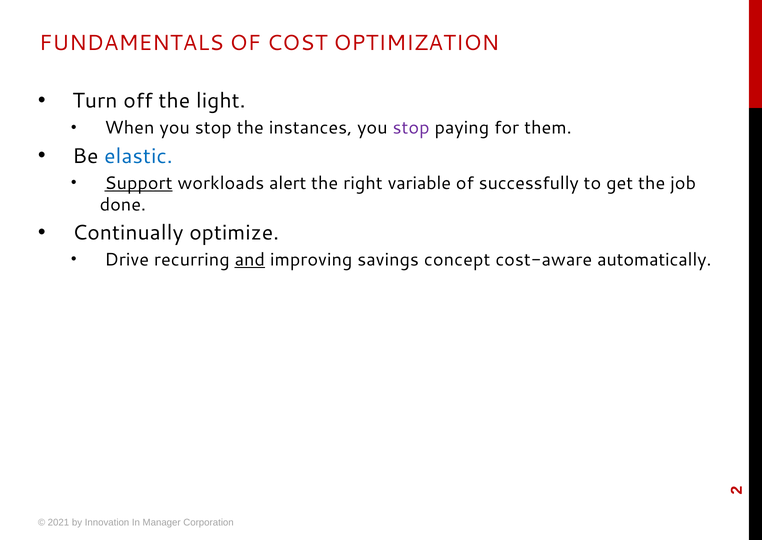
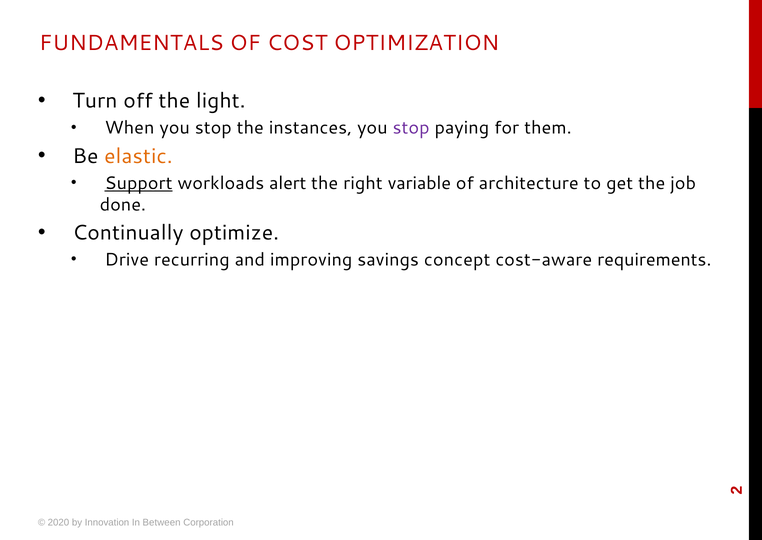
elastic colour: blue -> orange
successfully: successfully -> architecture
and underline: present -> none
automatically: automatically -> requirements
2021: 2021 -> 2020
Manager: Manager -> Between
